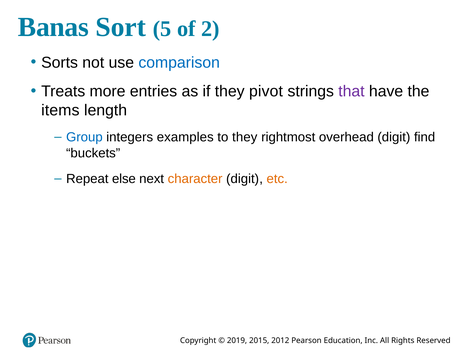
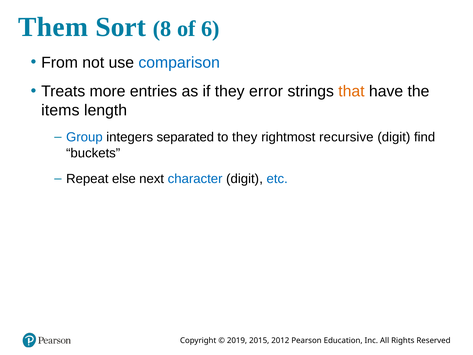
Banas: Banas -> Them
5: 5 -> 8
2: 2 -> 6
Sorts: Sorts -> From
pivot: pivot -> error
that colour: purple -> orange
examples: examples -> separated
overhead: overhead -> recursive
character colour: orange -> blue
etc colour: orange -> blue
